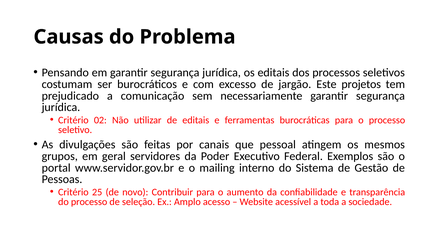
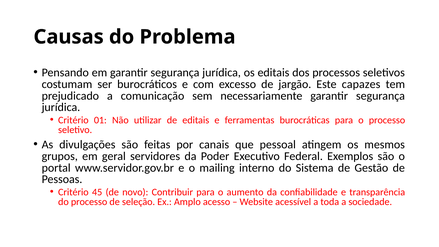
projetos: projetos -> capazes
02: 02 -> 01
25: 25 -> 45
